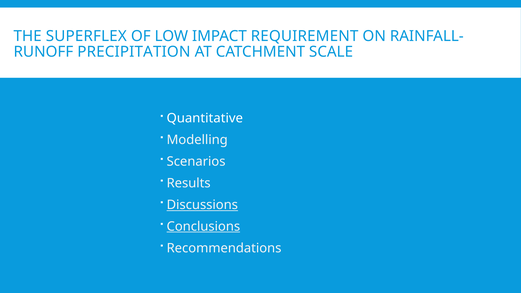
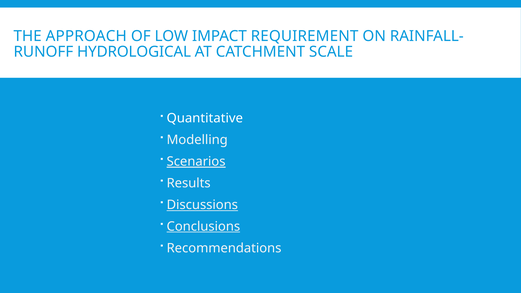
SUPERFLEX: SUPERFLEX -> APPROACH
PRECIPITATION: PRECIPITATION -> HYDROLOGICAL
Scenarios underline: none -> present
